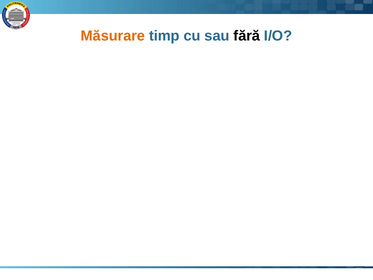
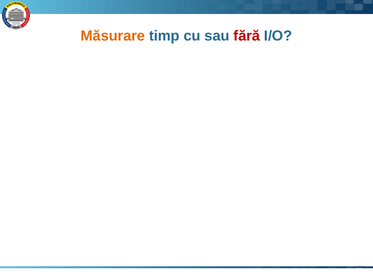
fără colour: black -> red
